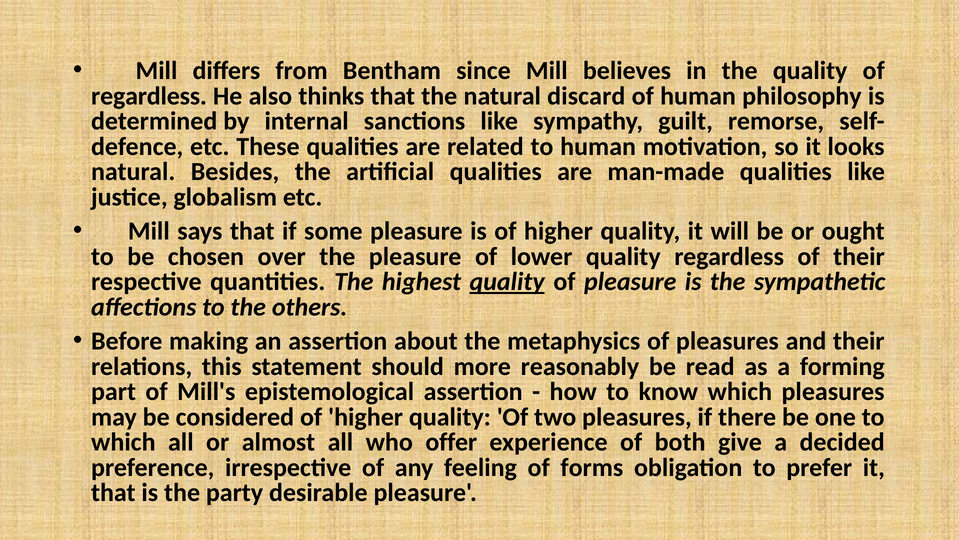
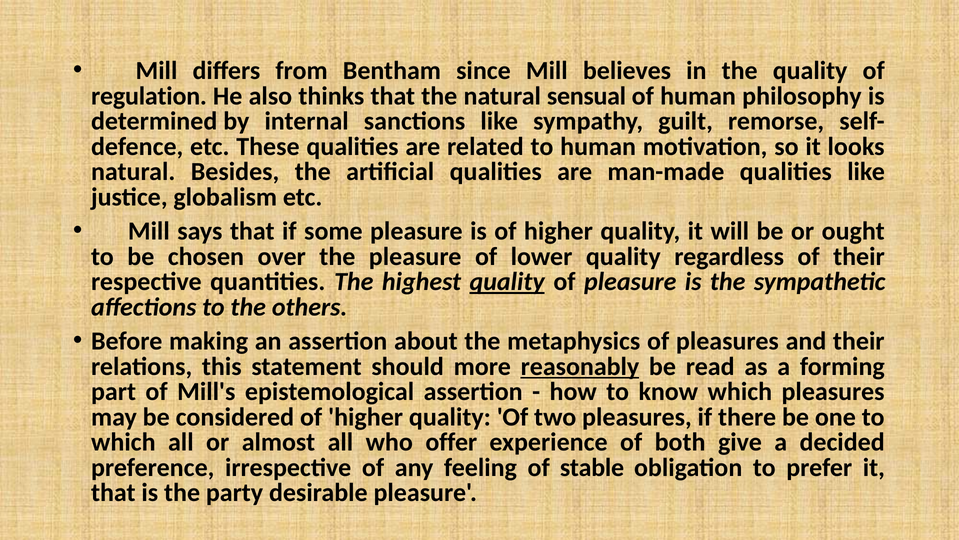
regardless at (149, 96): regardless -> regulation
discard: discard -> sensual
reasonably underline: none -> present
forms: forms -> stable
